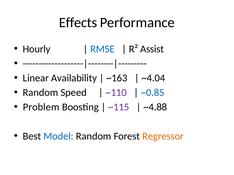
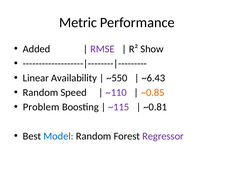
Effects: Effects -> Metric
Hourly: Hourly -> Added
RMSE colour: blue -> purple
Assist: Assist -> Show
~163: ~163 -> ~550
~4.04: ~4.04 -> ~6.43
~0.85 colour: blue -> orange
~4.88: ~4.88 -> ~0.81
Regressor colour: orange -> purple
